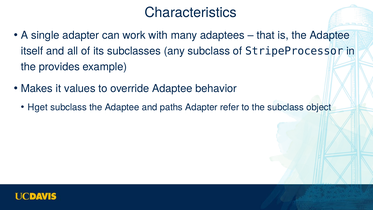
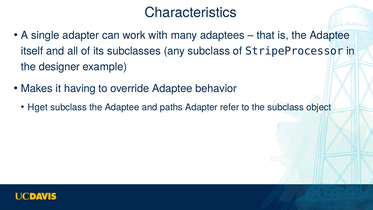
provides: provides -> designer
values: values -> having
